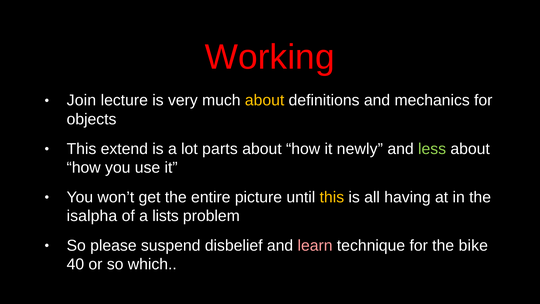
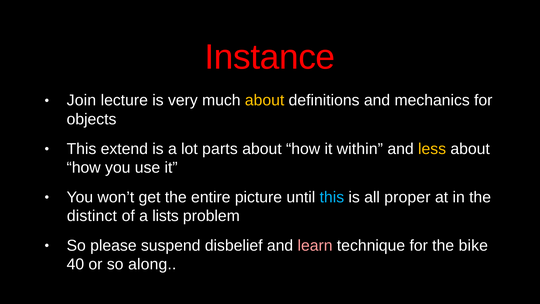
Working: Working -> Instance
newly: newly -> within
less colour: light green -> yellow
this at (332, 197) colour: yellow -> light blue
having: having -> proper
isalpha: isalpha -> distinct
which: which -> along
